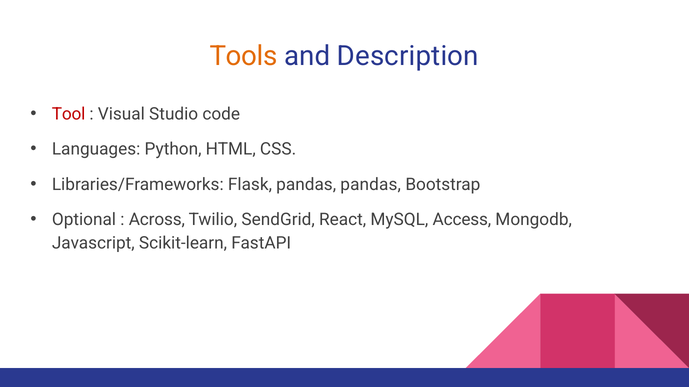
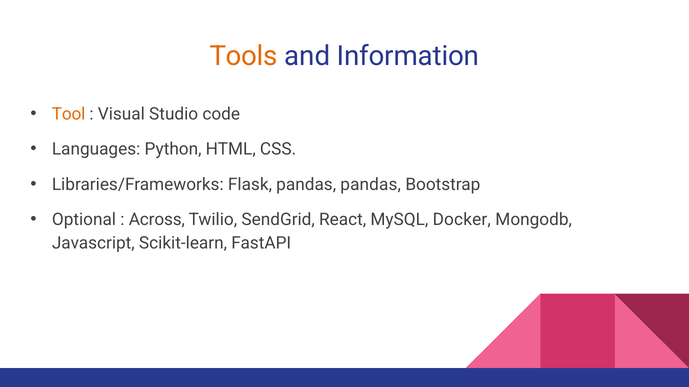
Description: Description -> Information
Tool colour: red -> orange
Access: Access -> Docker
